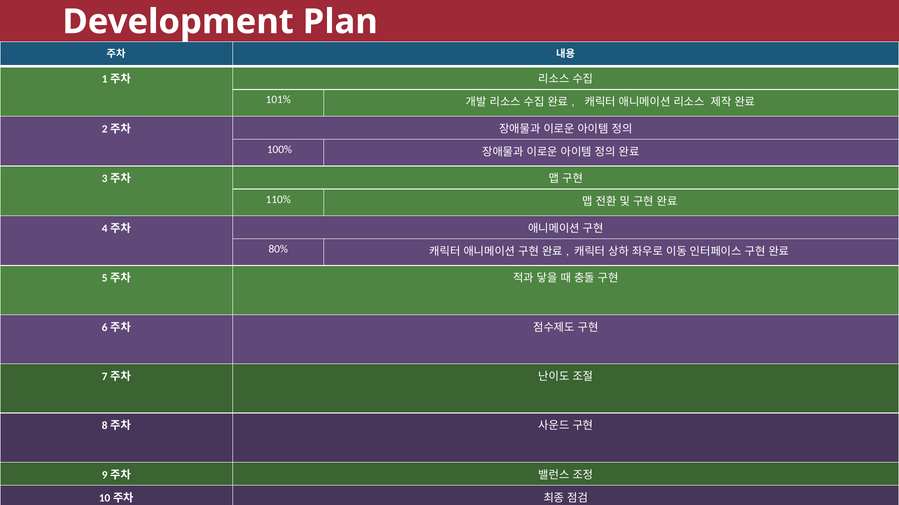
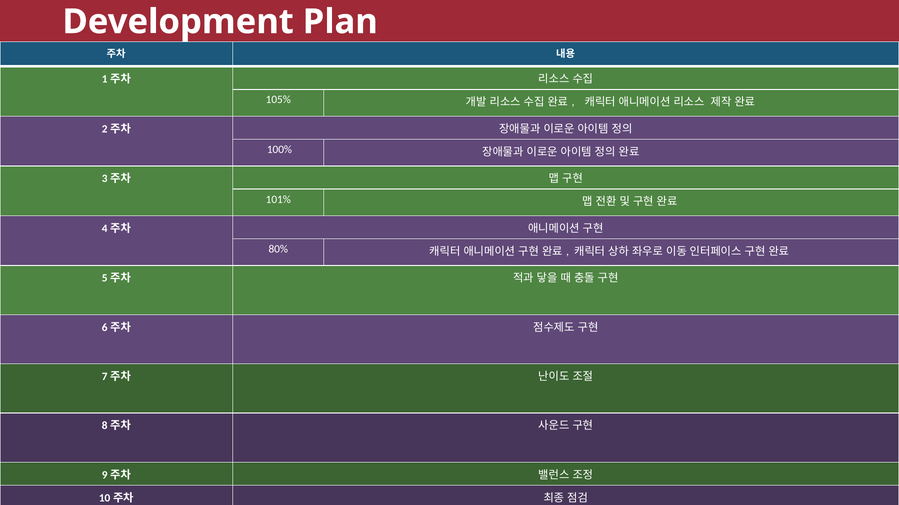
101%: 101% -> 105%
110%: 110% -> 101%
